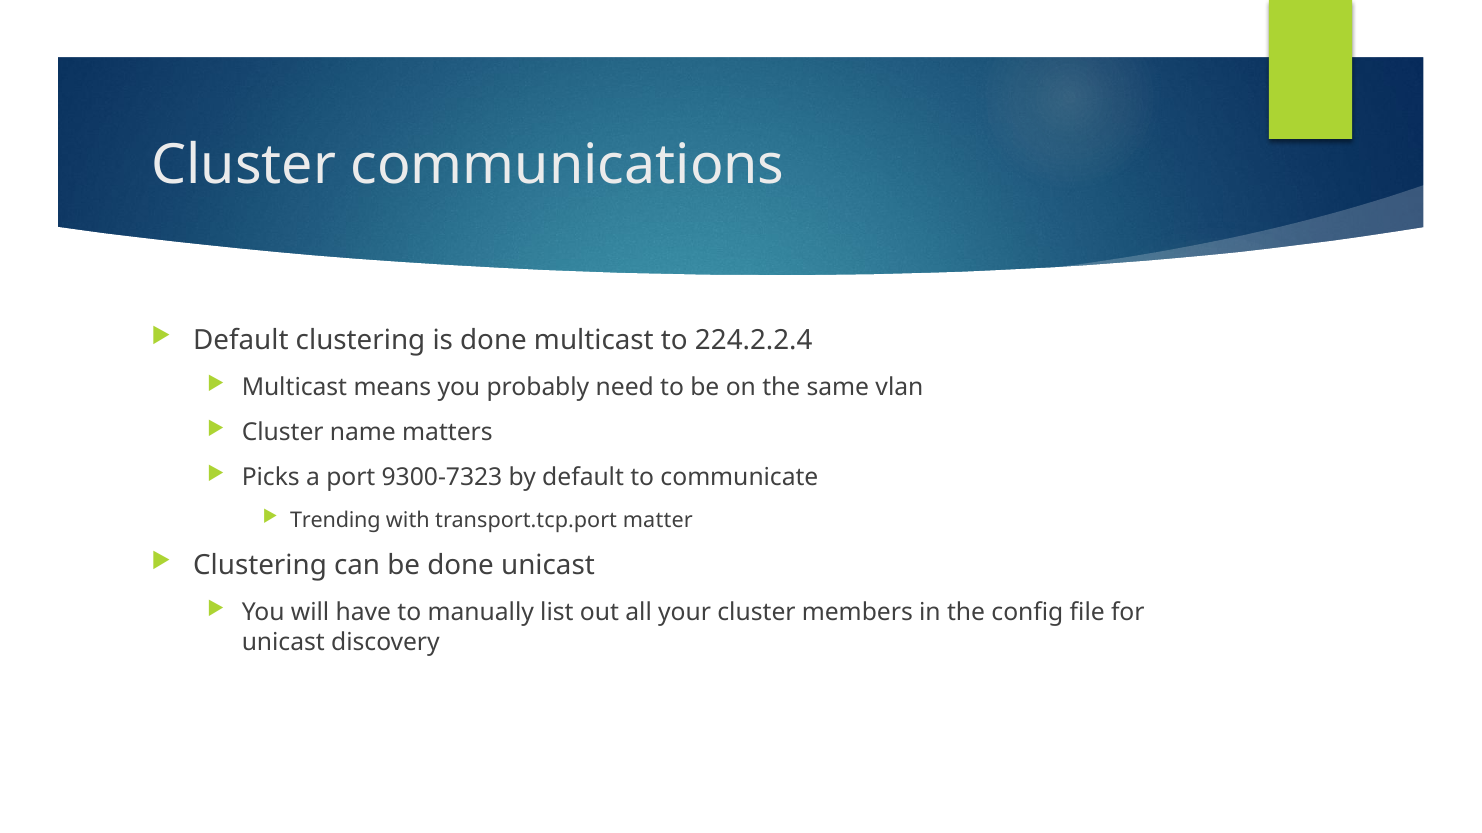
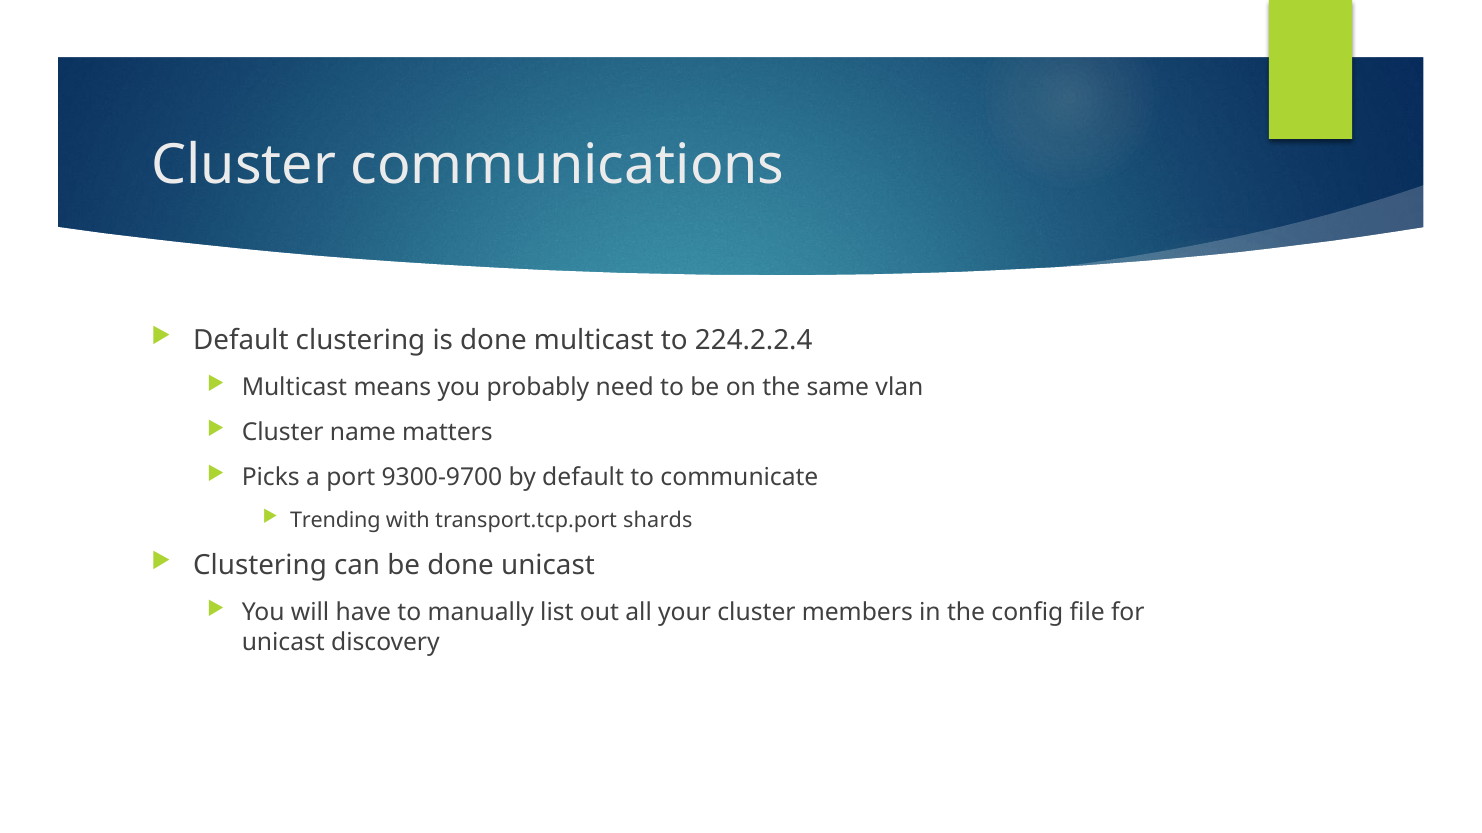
9300-7323: 9300-7323 -> 9300-9700
matter: matter -> shards
